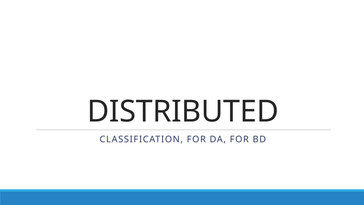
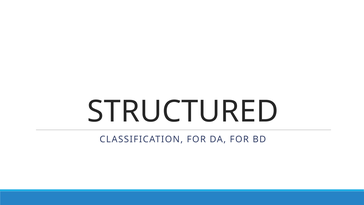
DISTRIBUTED: DISTRIBUTED -> STRUCTURED
